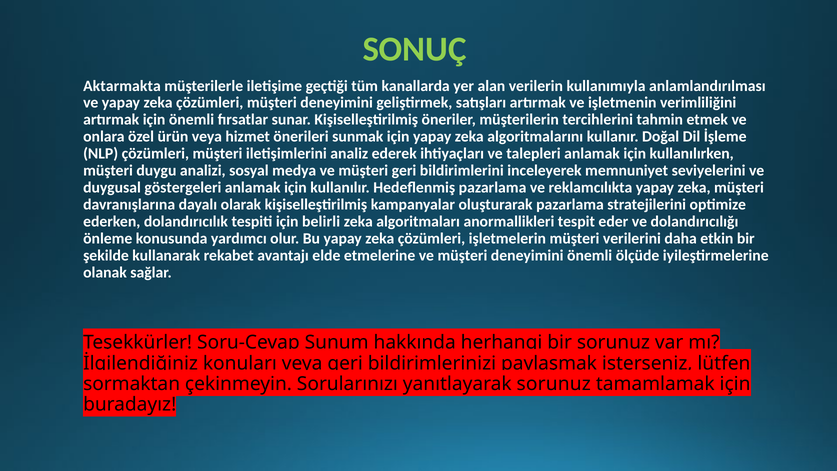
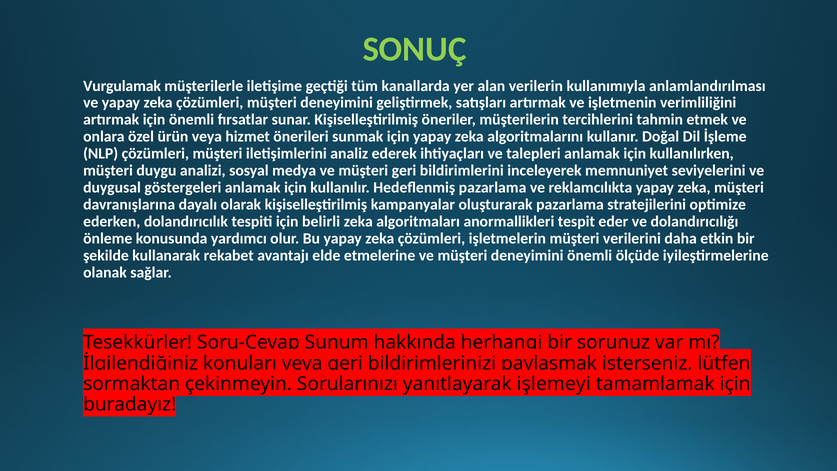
Aktarmakta: Aktarmakta -> Vurgulamak
yanıtlayarak sorunuz: sorunuz -> işlemeyi
